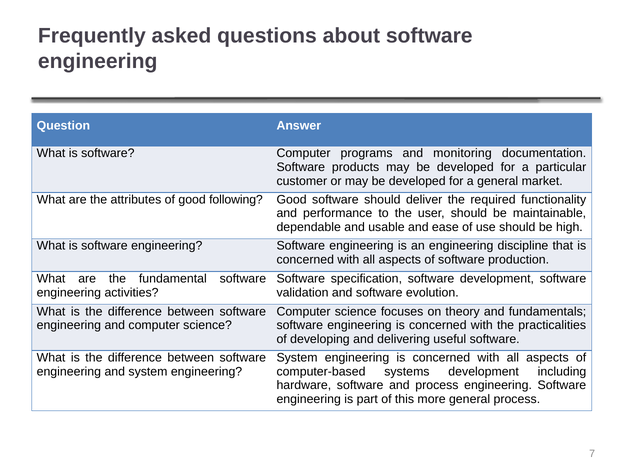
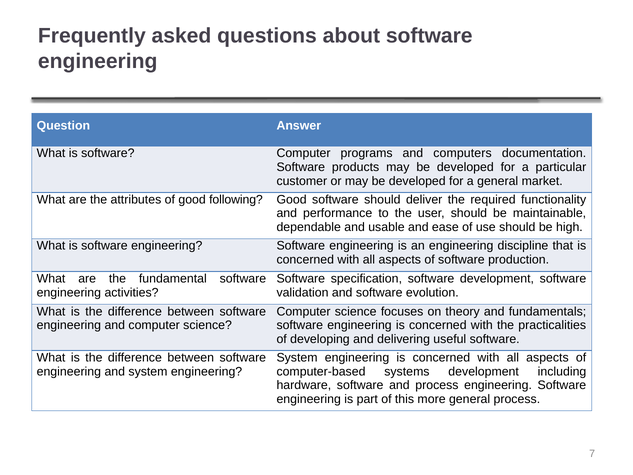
monitoring: monitoring -> computers
